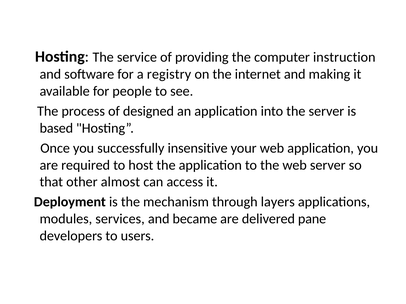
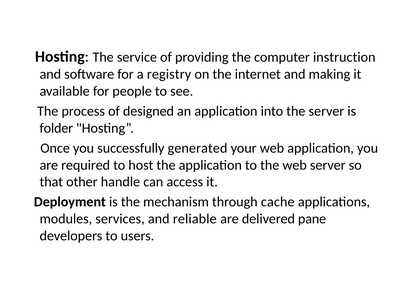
based: based -> folder
insensitive: insensitive -> generated
almost: almost -> handle
layers: layers -> cache
became: became -> reliable
